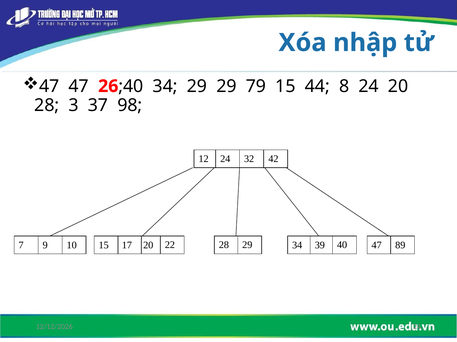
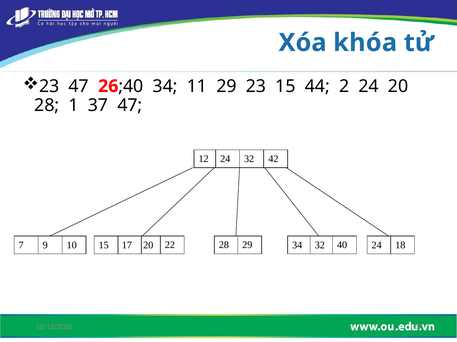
nhập: nhập -> khóa
47 at (49, 86): 47 -> 23
34 29: 29 -> 11
29 79: 79 -> 23
8: 8 -> 2
3: 3 -> 1
37 98: 98 -> 47
89: 89 -> 18
34 39: 39 -> 32
15 47: 47 -> 24
